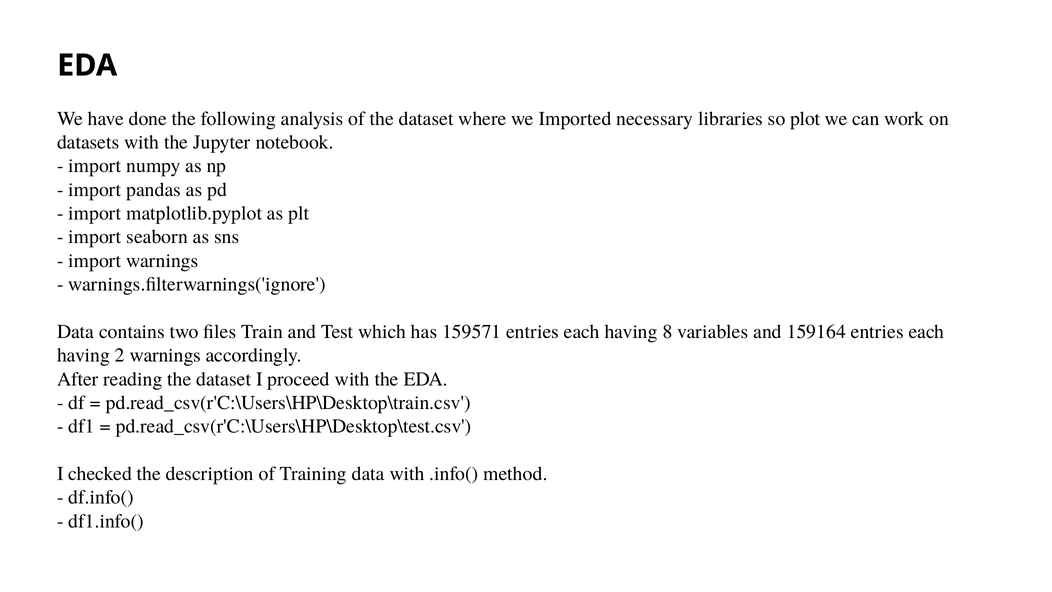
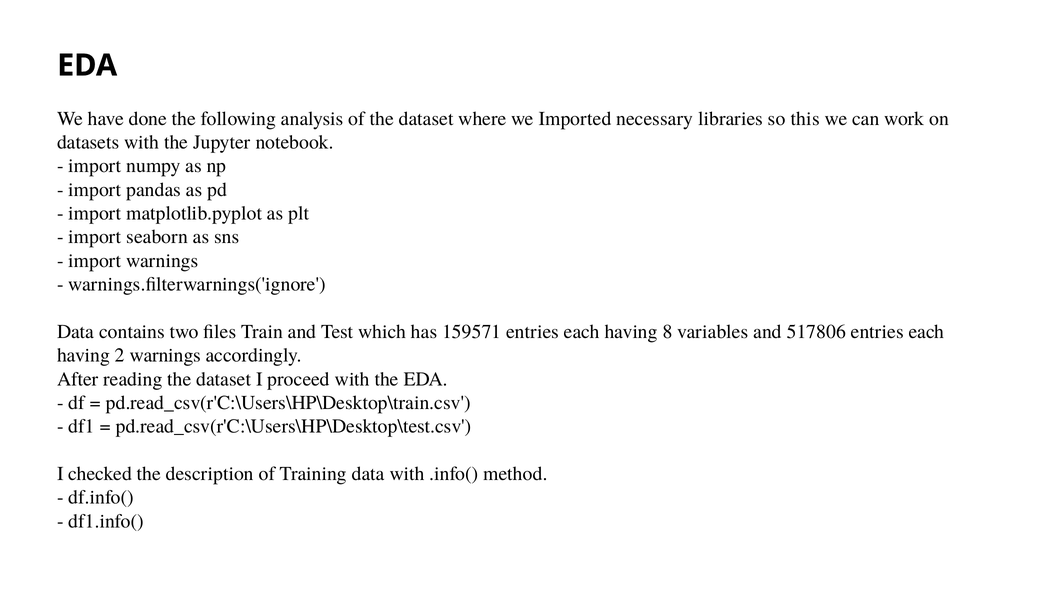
plot: plot -> this
159164: 159164 -> 517806
